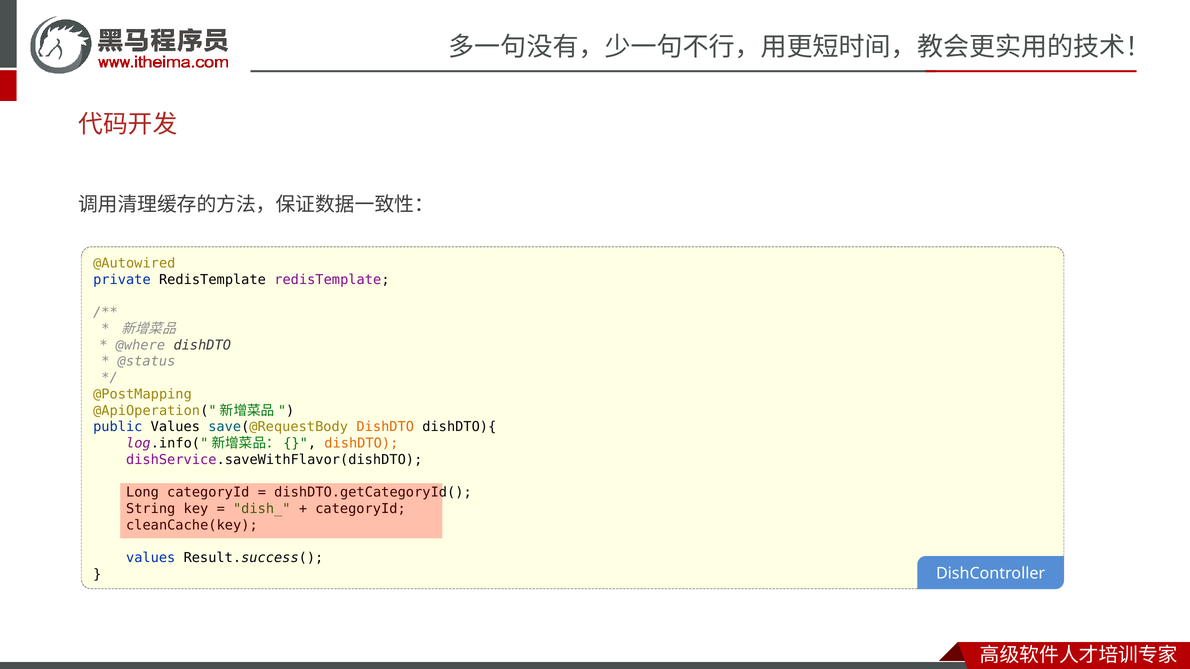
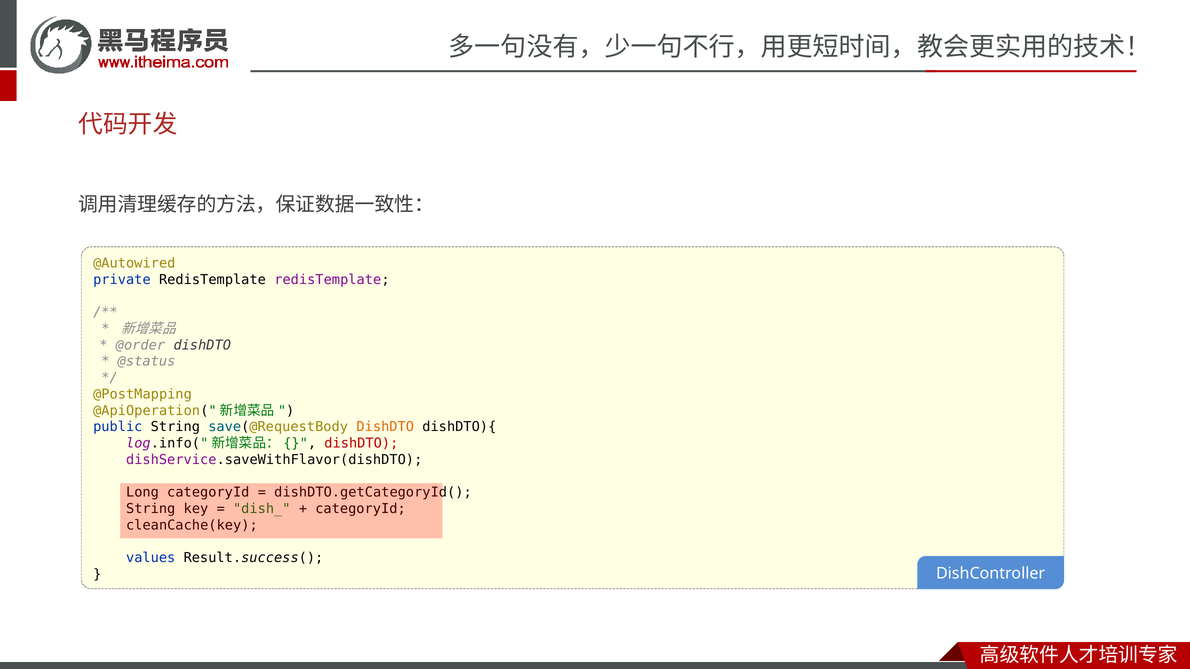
@where: @where -> @order
public Values: Values -> String
dishDTO at (361, 444) colour: orange -> red
